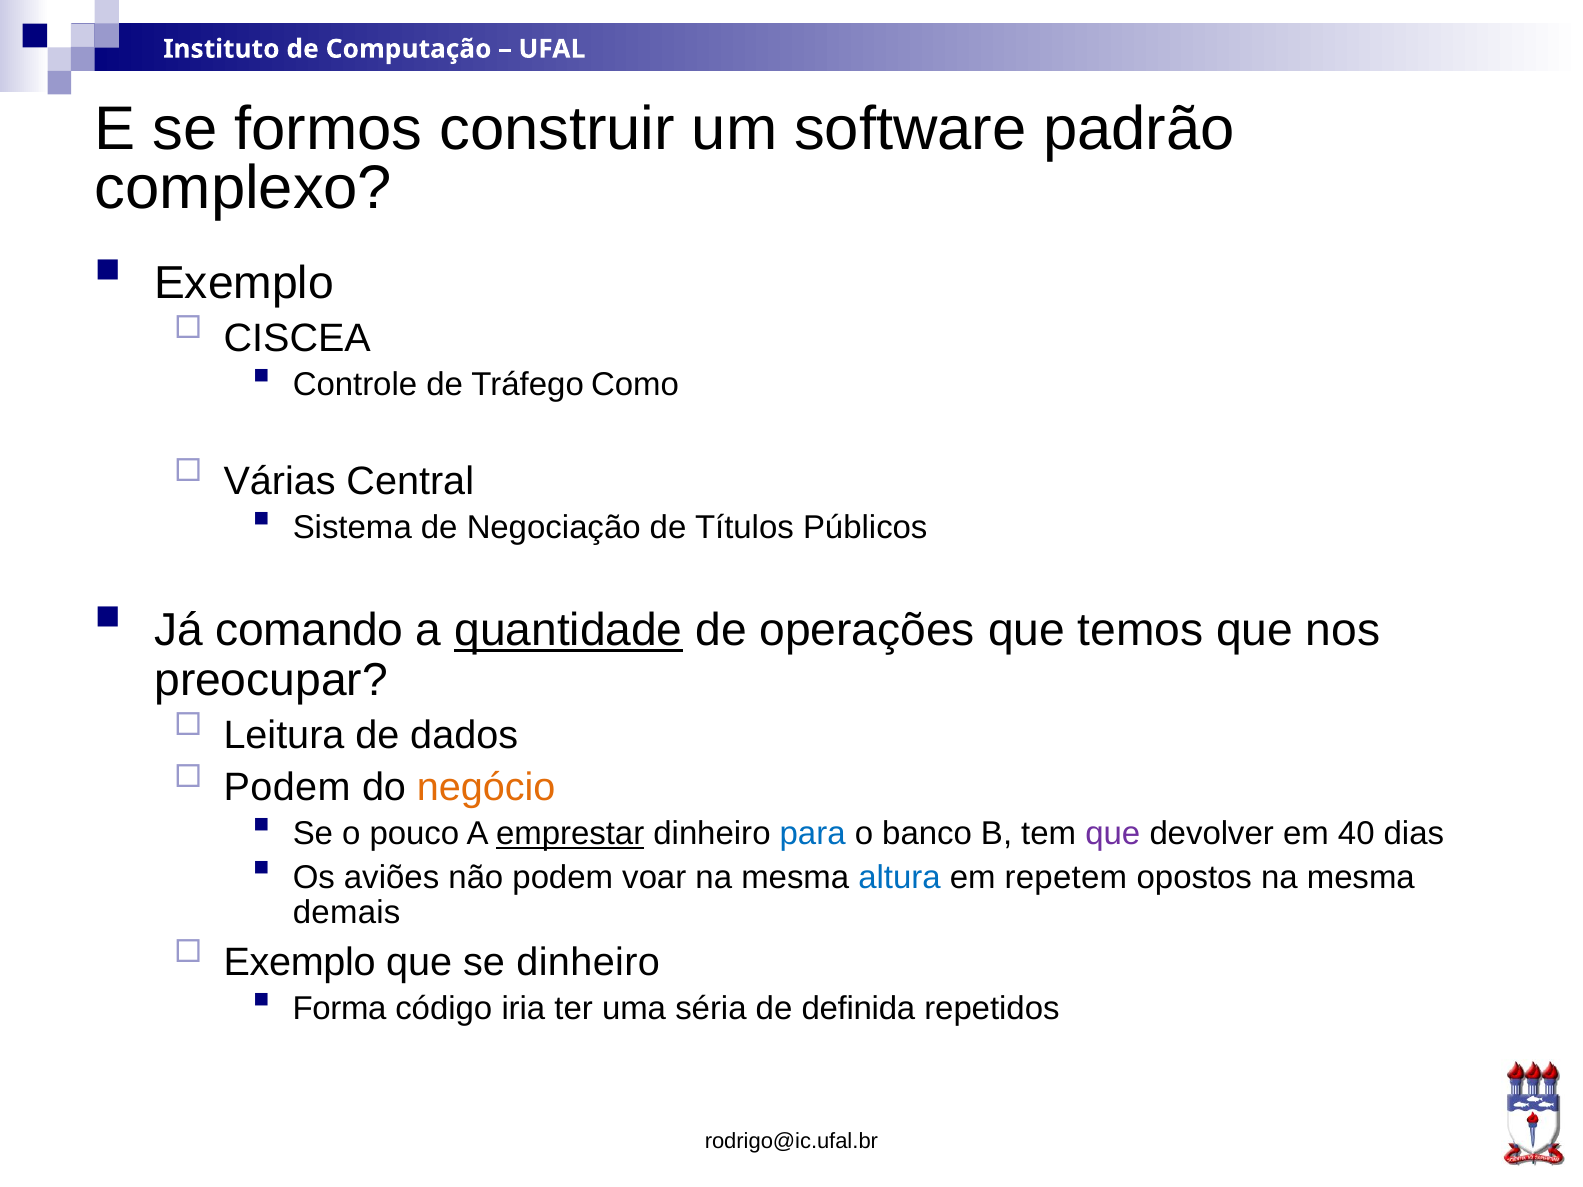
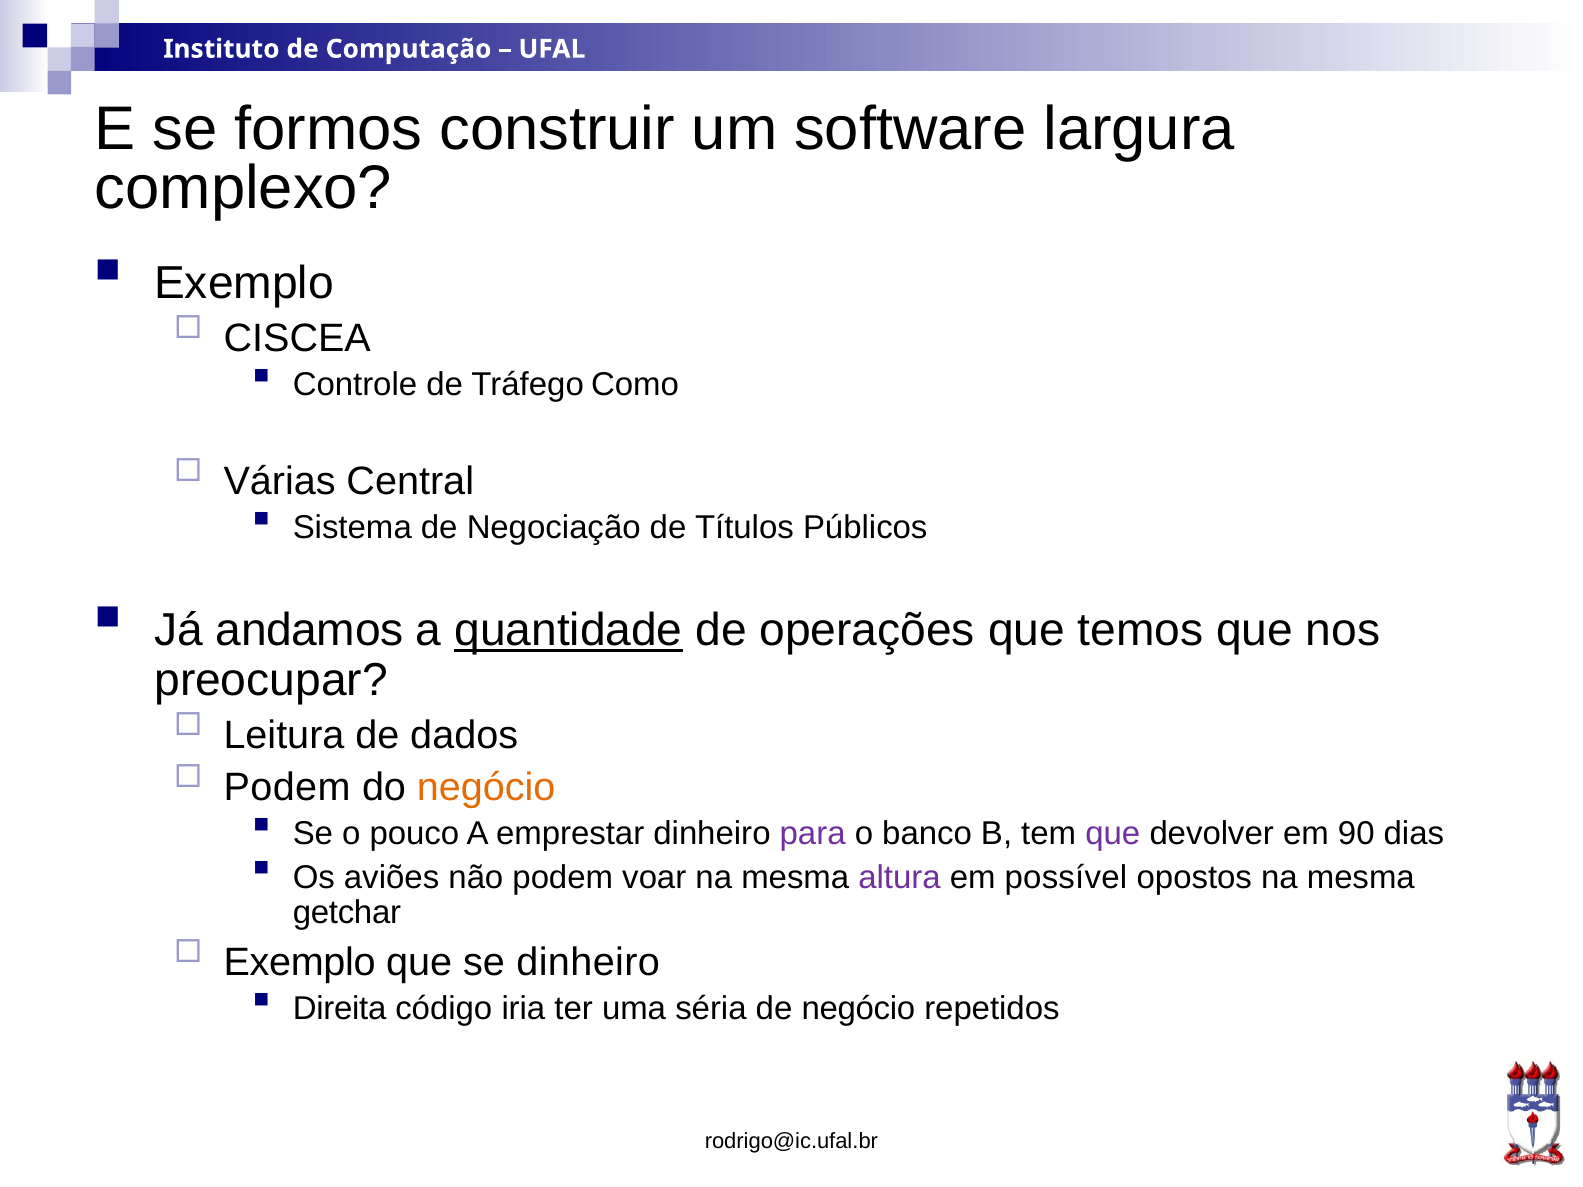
padrão: padrão -> largura
comando: comando -> andamos
emprestar underline: present -> none
para colour: blue -> purple
40: 40 -> 90
altura colour: blue -> purple
repetem: repetem -> possível
demais: demais -> getchar
Forma: Forma -> Direita
de definida: definida -> negócio
